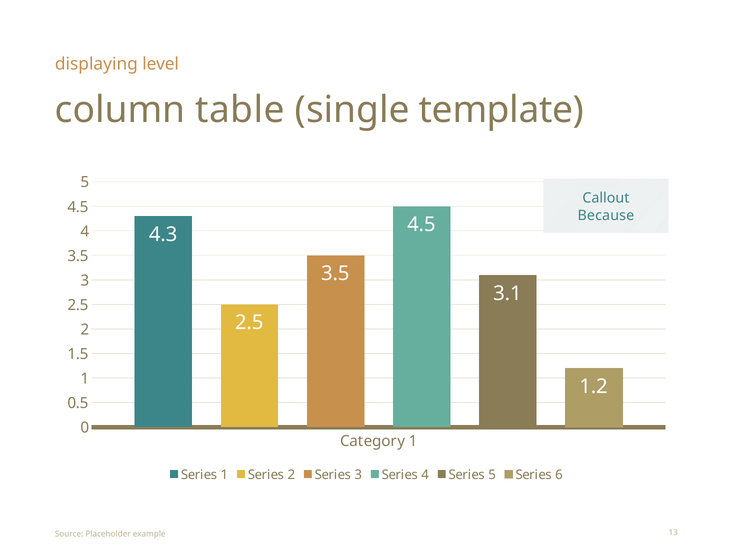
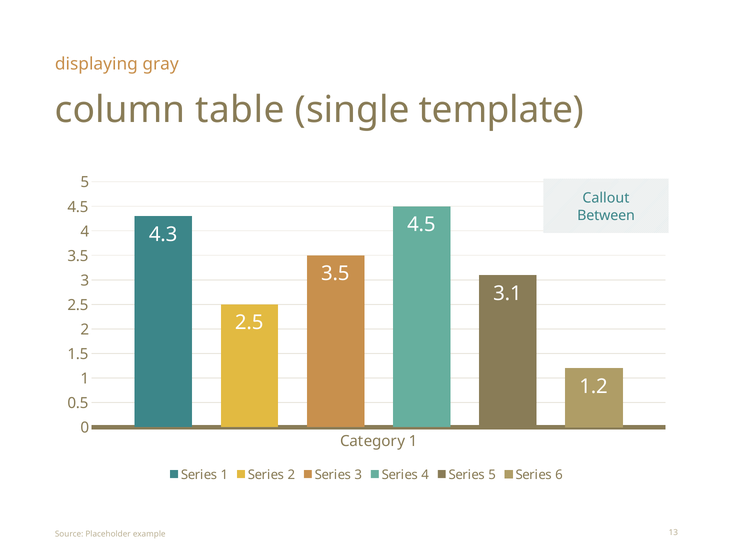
level: level -> gray
Because: Because -> Between
